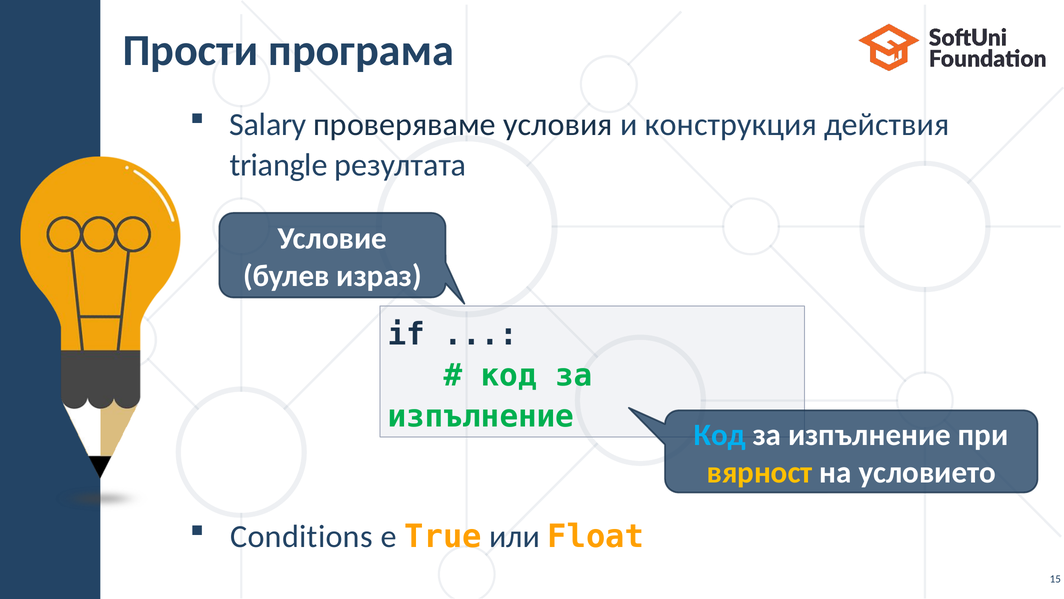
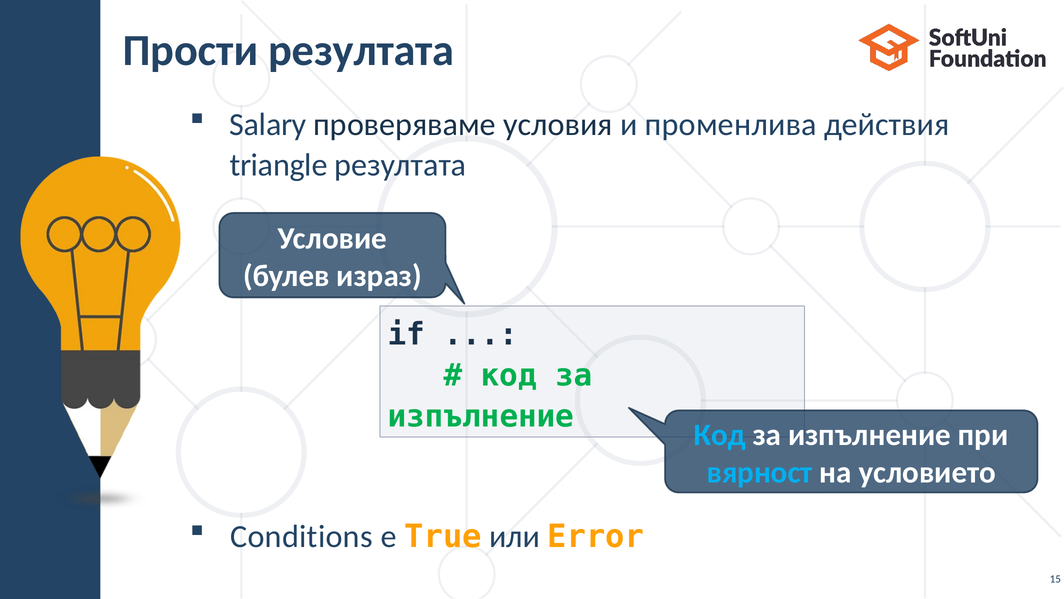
Прости програма: програма -> резултата
конструкция: конструкция -> променлива
вярност colour: yellow -> light blue
Float: Float -> Error
